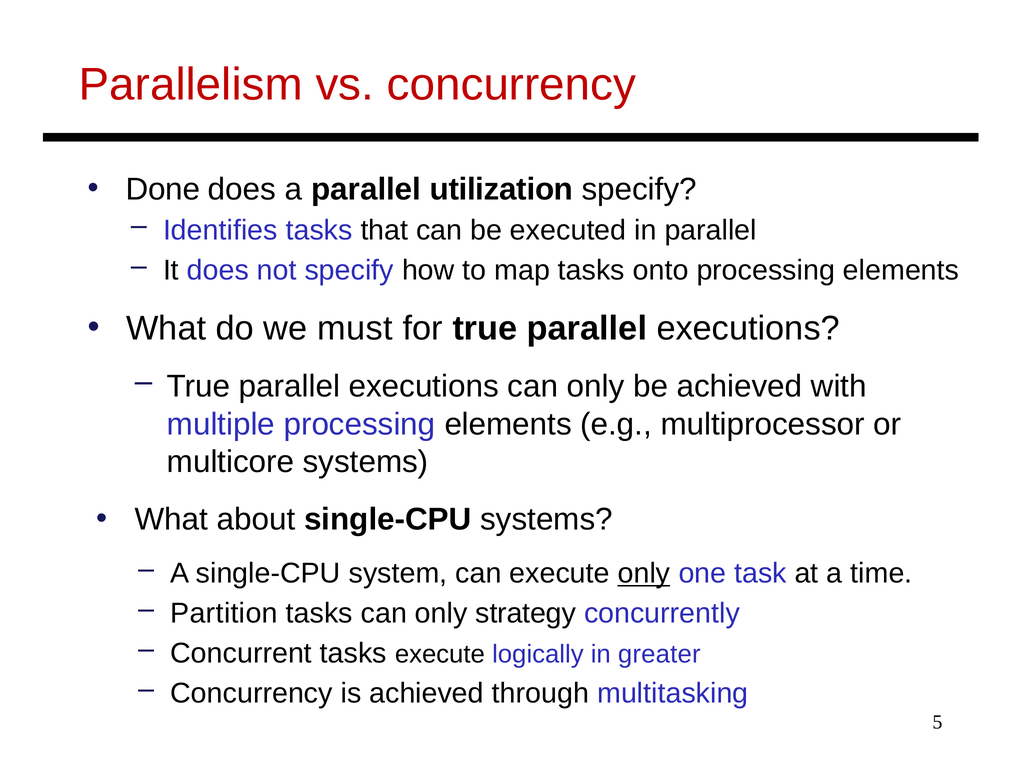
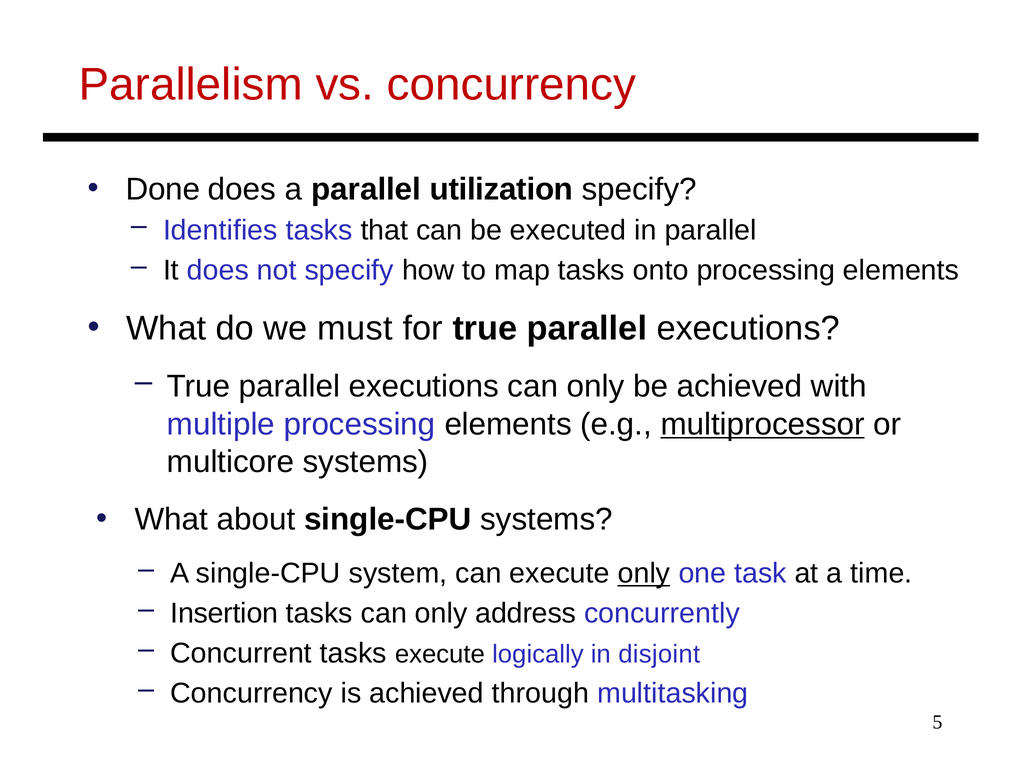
multiprocessor underline: none -> present
Partition: Partition -> Insertion
strategy: strategy -> address
greater: greater -> disjoint
